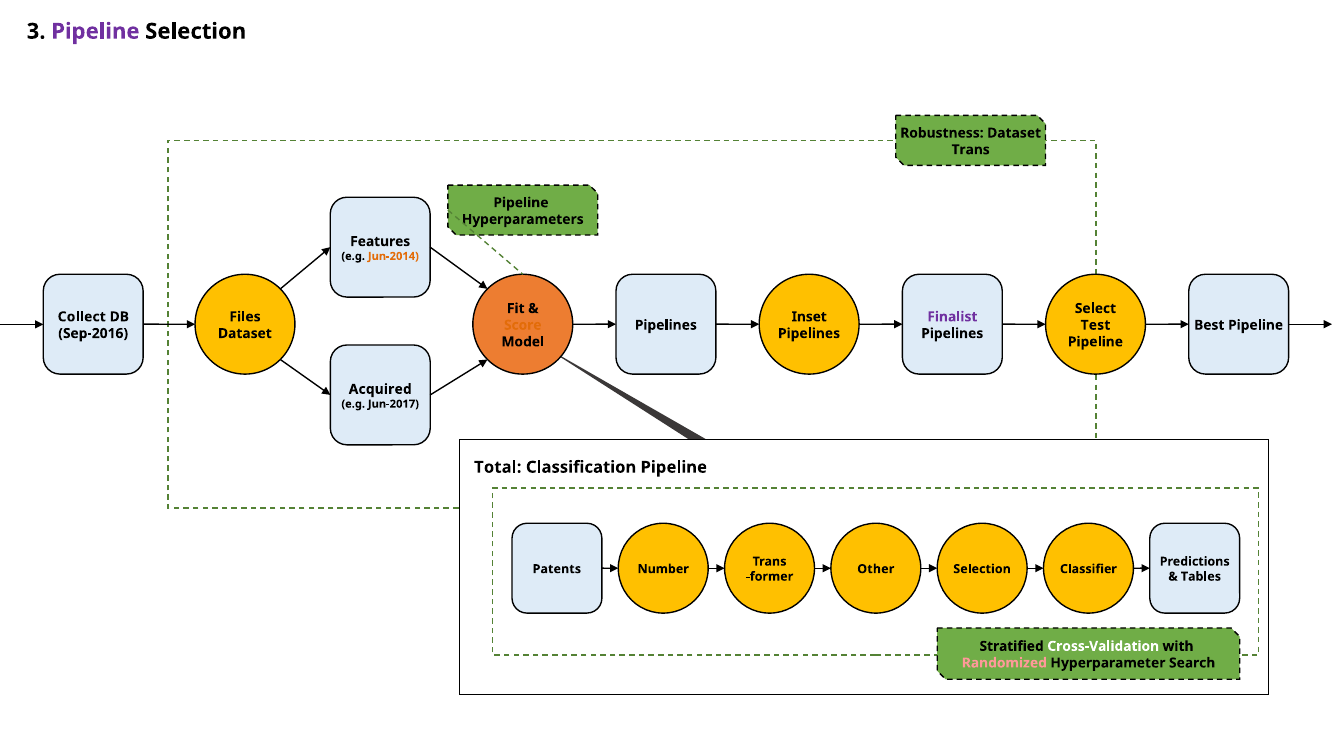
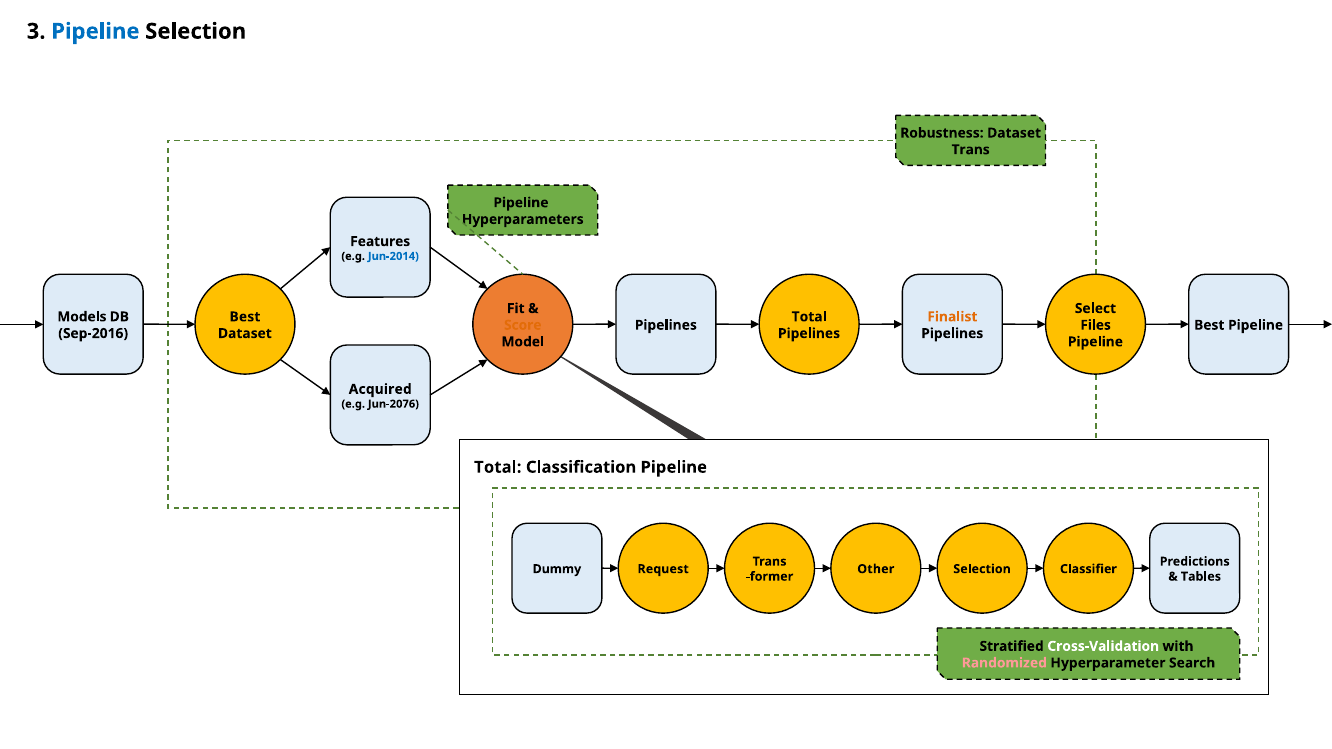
Pipeline at (95, 31) colour: purple -> blue
Jun-2014 colour: orange -> blue
Collect: Collect -> Models
Files at (245, 317): Files -> Best
Inset at (809, 317): Inset -> Total
Finalist colour: purple -> orange
Test: Test -> Files
Jun-2017: Jun-2017 -> Jun-2076
Patents: Patents -> Dummy
Number: Number -> Request
